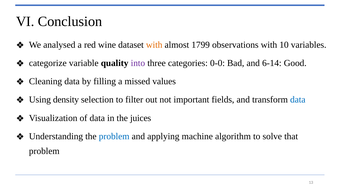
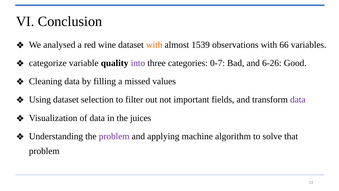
1799: 1799 -> 1539
10: 10 -> 66
0-0: 0-0 -> 0-7
6-14: 6-14 -> 6-26
Using density: density -> dataset
data at (298, 100) colour: blue -> purple
problem at (114, 136) colour: blue -> purple
